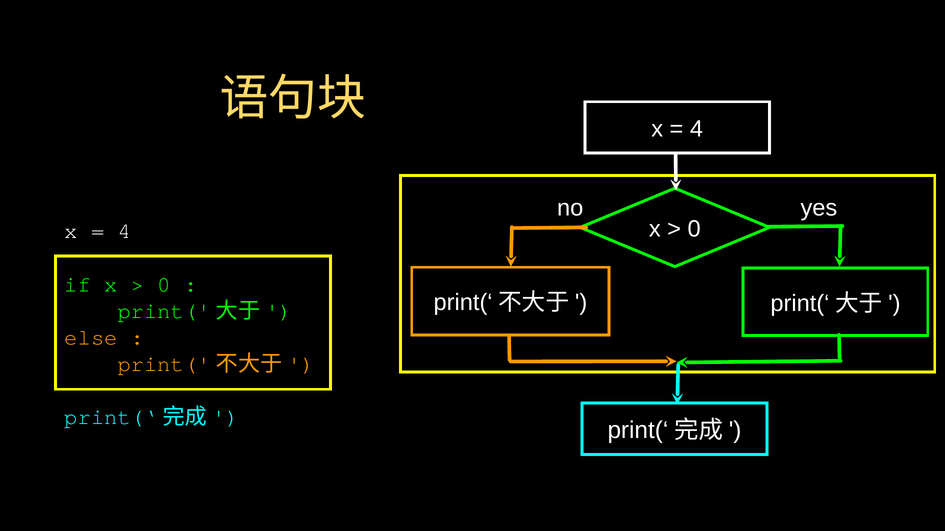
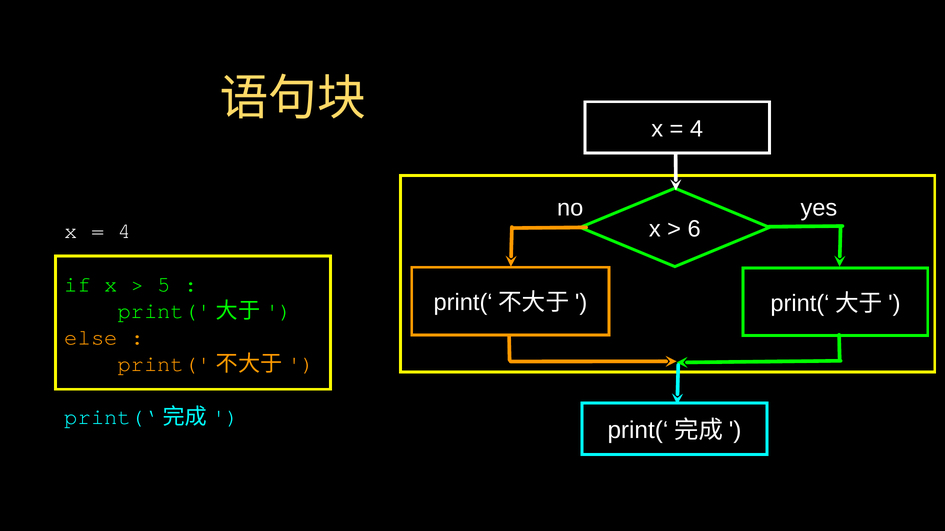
0 at (694, 229): 0 -> 6
0 at (164, 285): 0 -> 5
